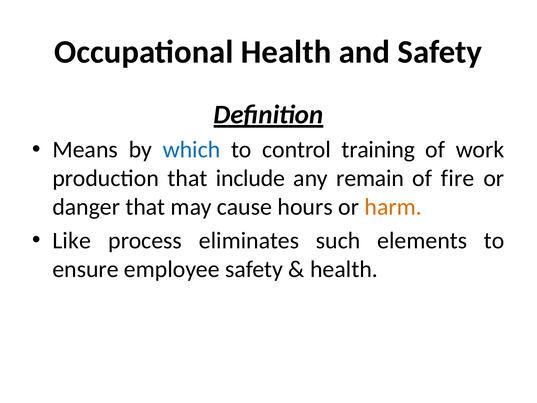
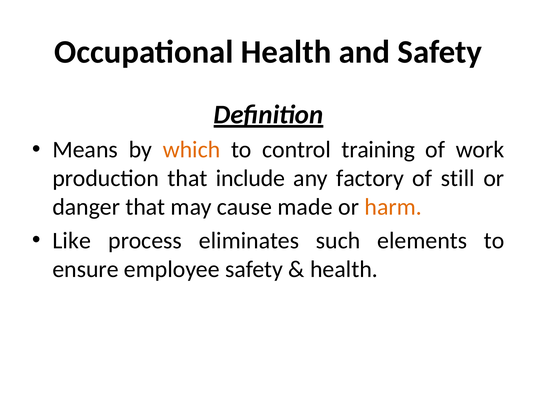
which colour: blue -> orange
remain: remain -> factory
fire: fire -> still
hours: hours -> made
